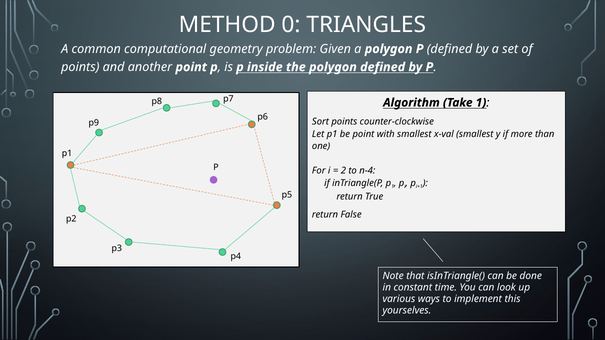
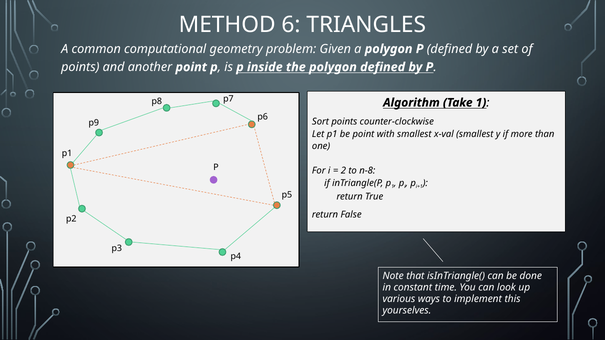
0: 0 -> 6
n-4: n-4 -> n-8
